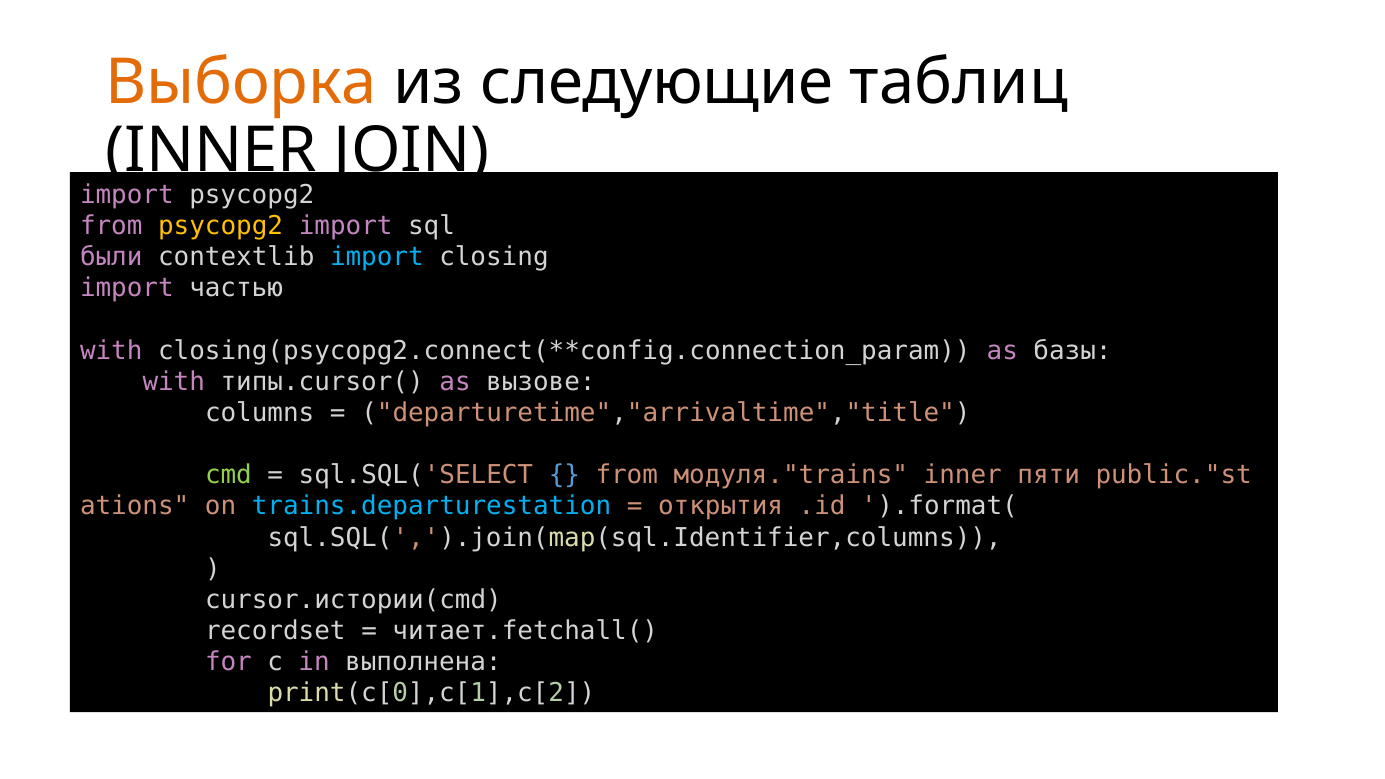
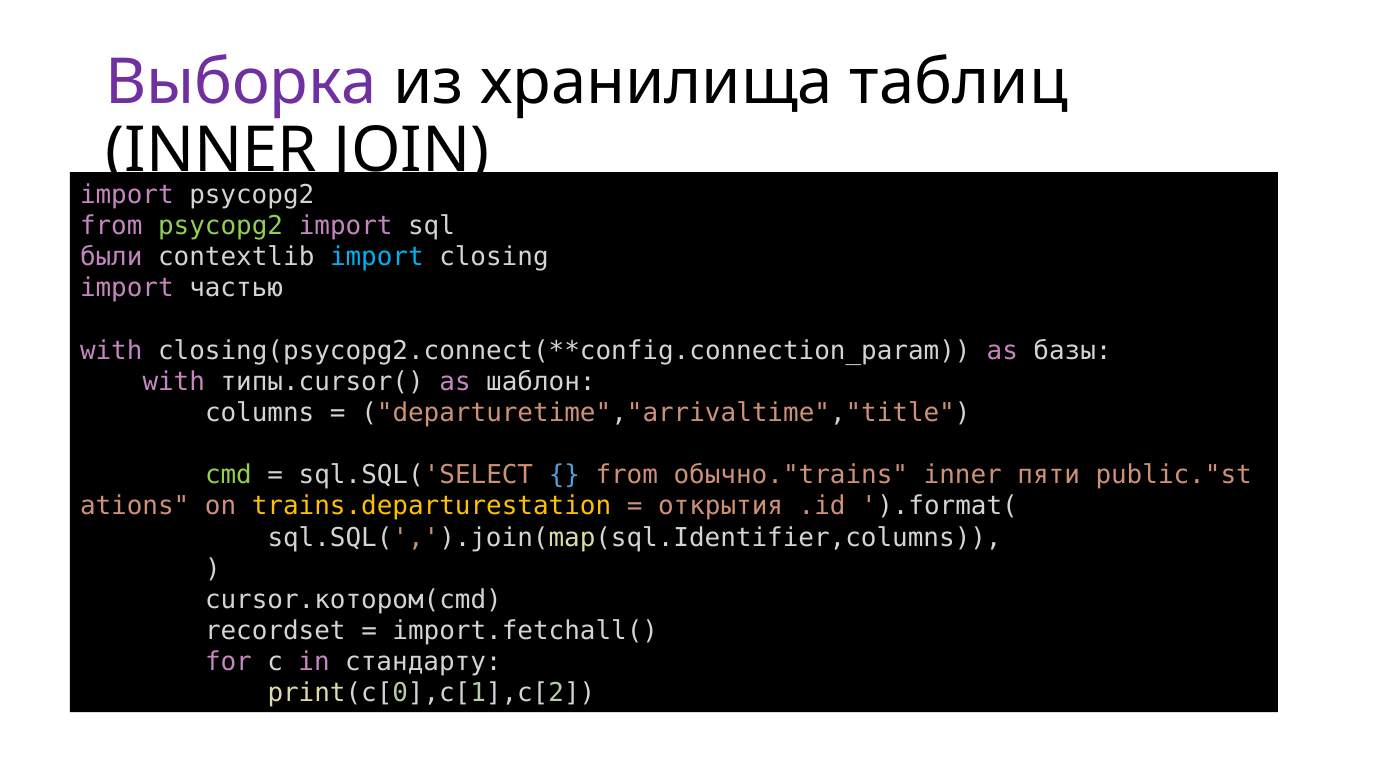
Выборка colour: orange -> purple
следующие: следующие -> хранилища
psycopg2 at (221, 226) colour: yellow -> light green
вызове: вызове -> шаблон
модуля."trains: модуля."trains -> обычно."trains
trains.departurestation colour: light blue -> yellow
cursor.истории(cmd: cursor.истории(cmd -> cursor.котором(cmd
читает.fetchall(: читает.fetchall( -> import.fetchall(
выполнена: выполнена -> стандарту
